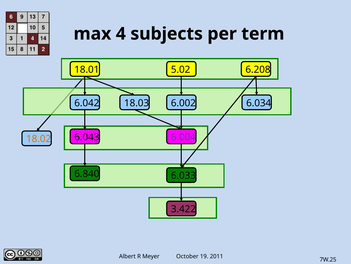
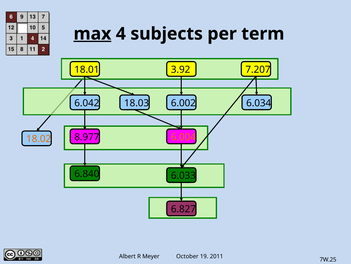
max underline: none -> present
5.02: 5.02 -> 3.92
6.208: 6.208 -> 7.207
6.043: 6.043 -> 8.977
6.004 colour: purple -> orange
3.422: 3.422 -> 6.827
